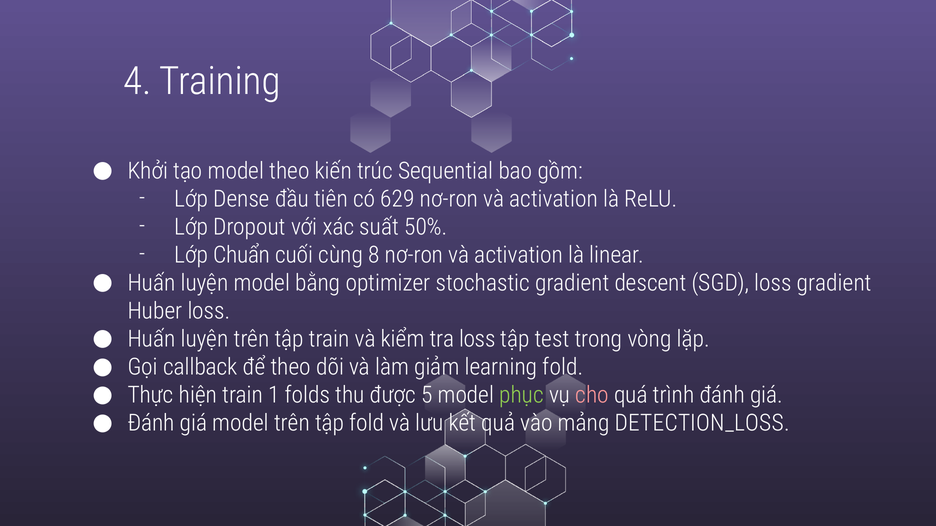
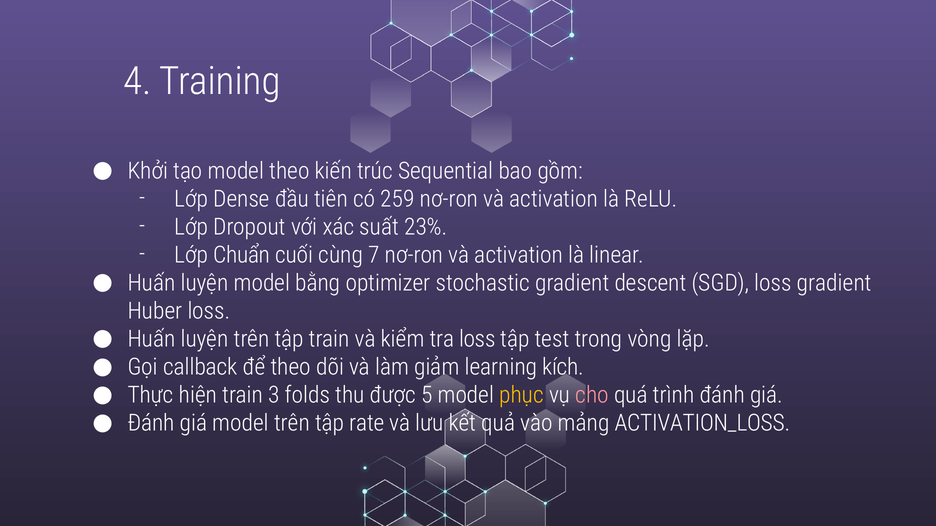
629: 629 -> 259
50%: 50% -> 23%
8: 8 -> 7
learning fold: fold -> kích
1: 1 -> 3
phục colour: light green -> yellow
tập fold: fold -> rate
DETECTION_LOSS: DETECTION_LOSS -> ACTIVATION_LOSS
